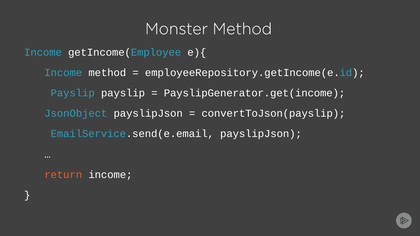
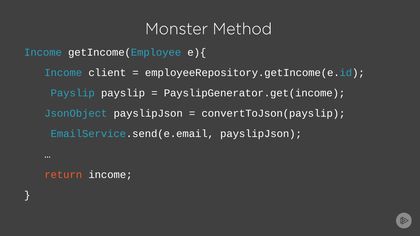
method: method -> client
